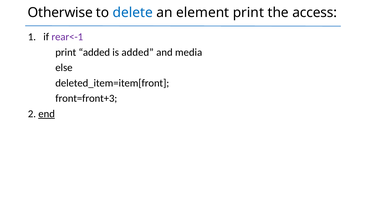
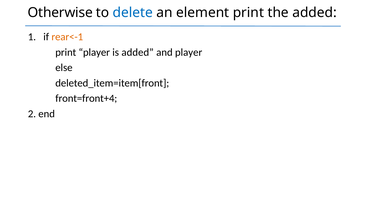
the access: access -> added
rear<-1 colour: purple -> orange
print added: added -> player
and media: media -> player
front=front+3: front=front+3 -> front=front+4
end underline: present -> none
